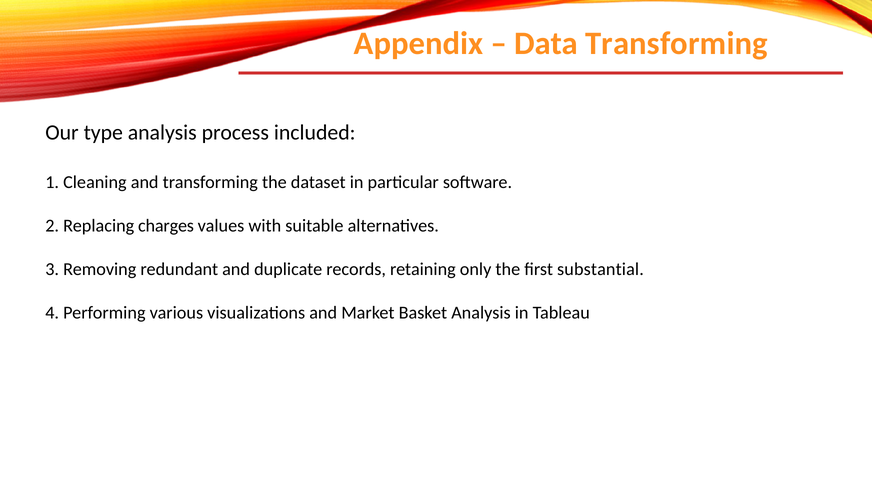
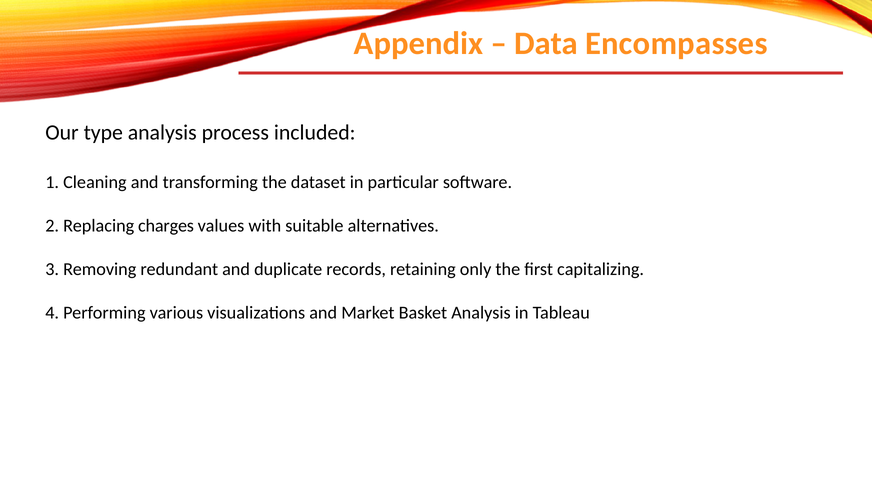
Data Transforming: Transforming -> Encompasses
substantial: substantial -> capitalizing
